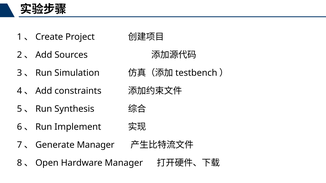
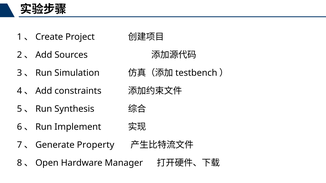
Manager at (96, 145): Manager -> Property
